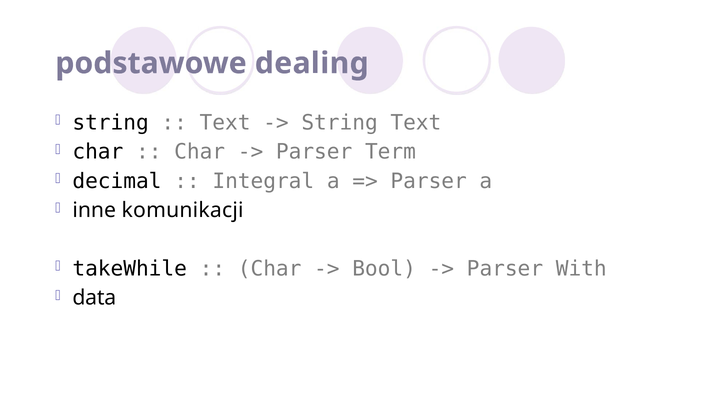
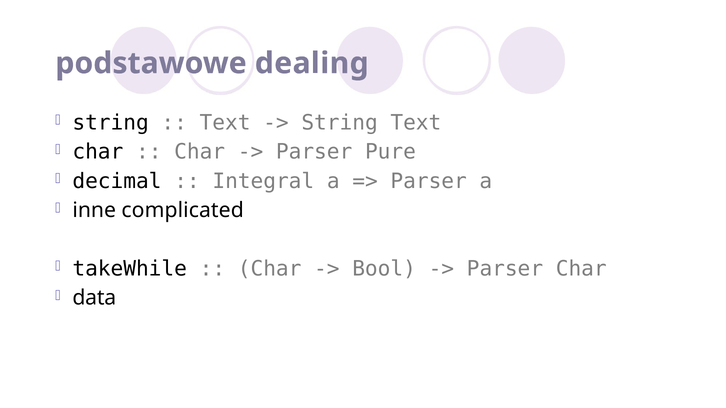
Term: Term -> Pure
komunikacji: komunikacji -> complicated
Parser With: With -> Char
